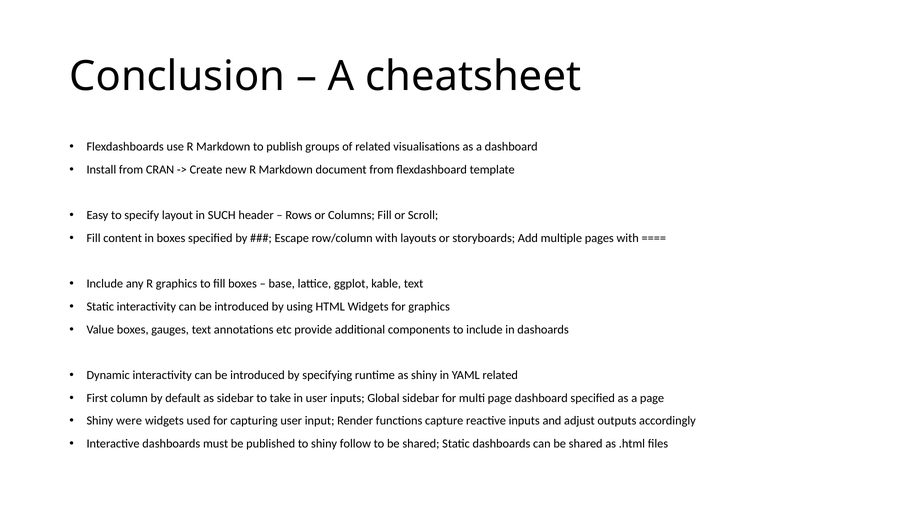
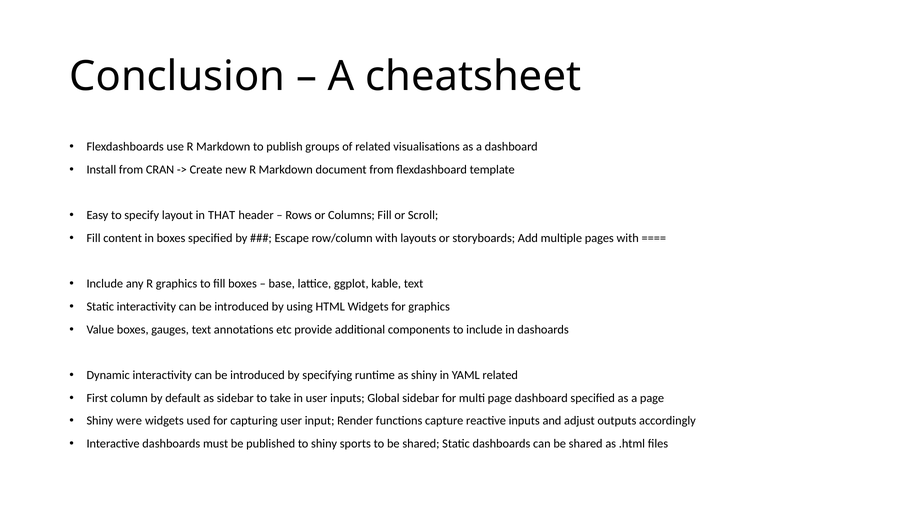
SUCH: SUCH -> THAT
follow: follow -> sports
